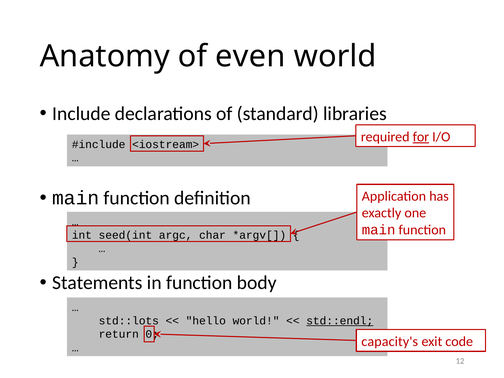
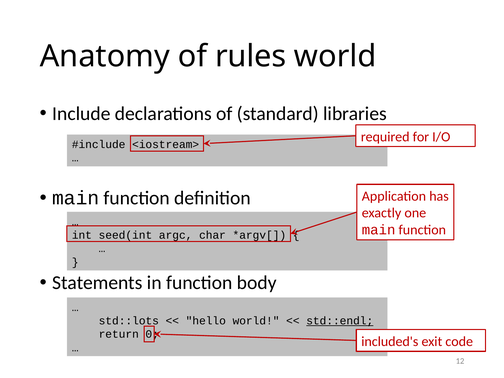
even: even -> rules
for underline: present -> none
capacity's: capacity's -> included's
